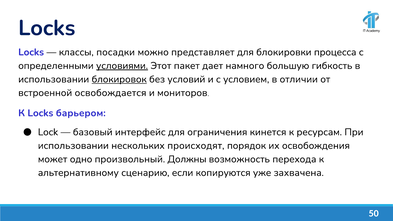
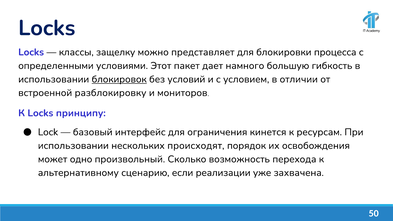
посадки: посадки -> защелку
условиями underline: present -> none
освобождается: освобождается -> разблокировку
барьером: барьером -> принципу
Должны: Должны -> Сколько
копируются: копируются -> реализации
